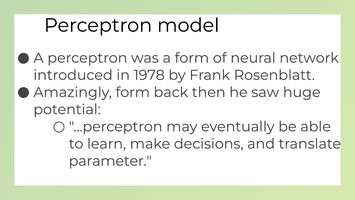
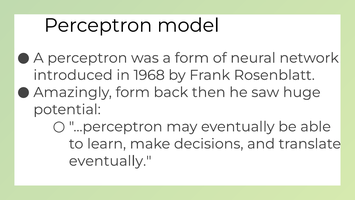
1978: 1978 -> 1968
parameter at (110, 161): parameter -> eventually
